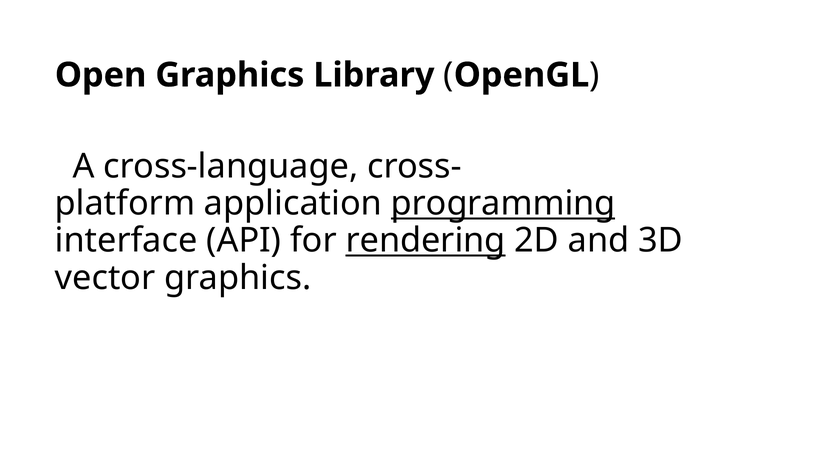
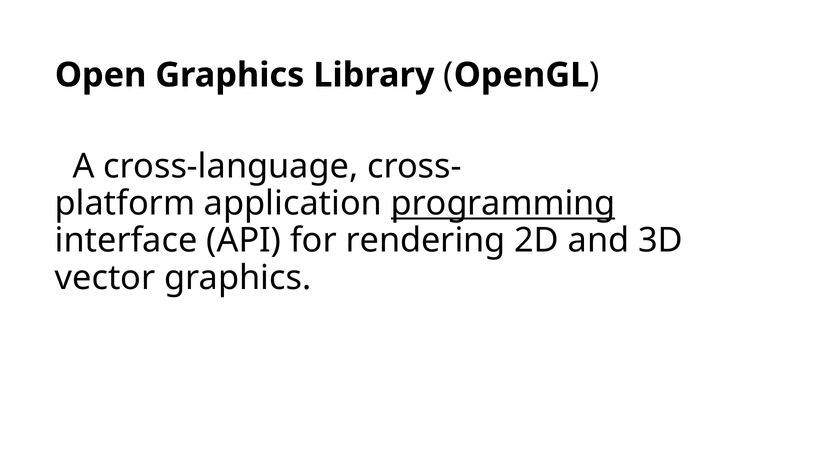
rendering underline: present -> none
